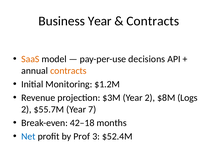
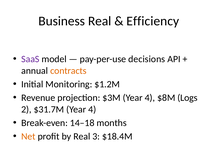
Business Year: Year -> Real
Contracts at (153, 21): Contracts -> Efficiency
SaaS colour: orange -> purple
$3M Year 2: 2 -> 4
$55.7M: $55.7M -> $31.7M
7 at (92, 110): 7 -> 4
42–18: 42–18 -> 14–18
Net colour: blue -> orange
by Prof: Prof -> Real
$52.4M: $52.4M -> $18.4M
